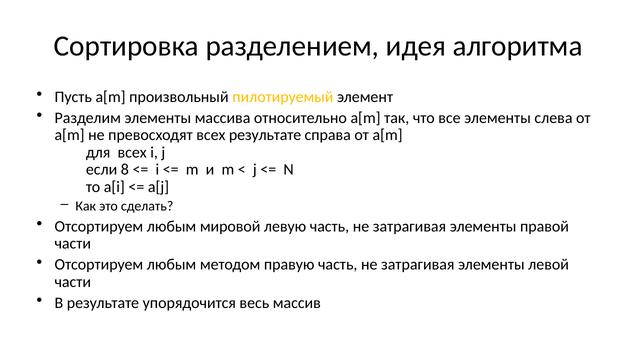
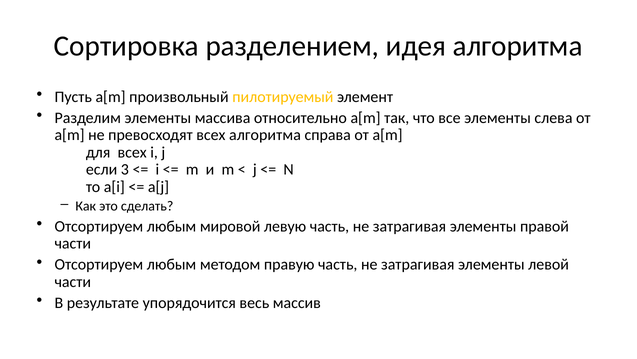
всех результате: результате -> алгоритма
8: 8 -> 3
